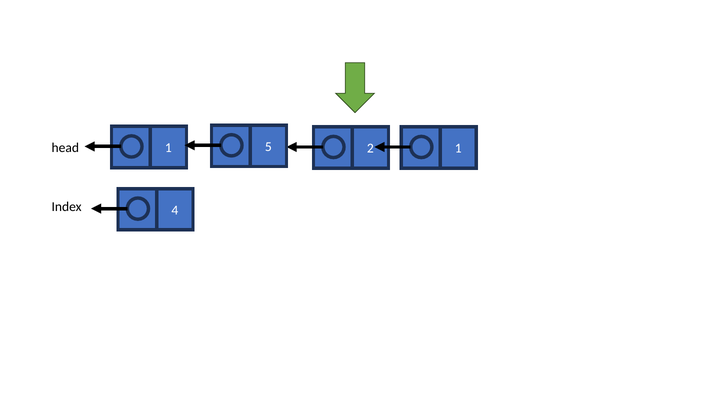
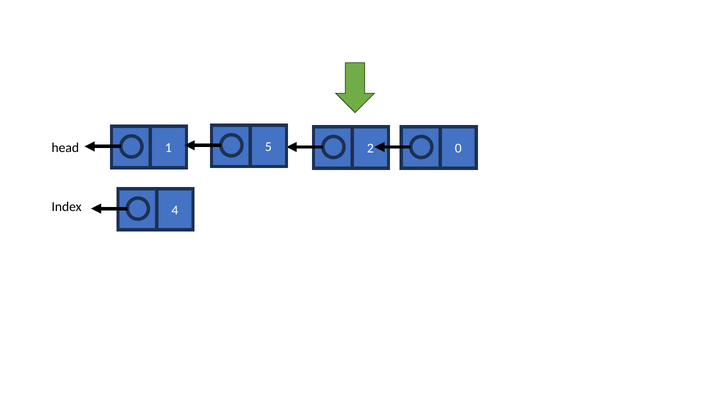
2 1: 1 -> 0
